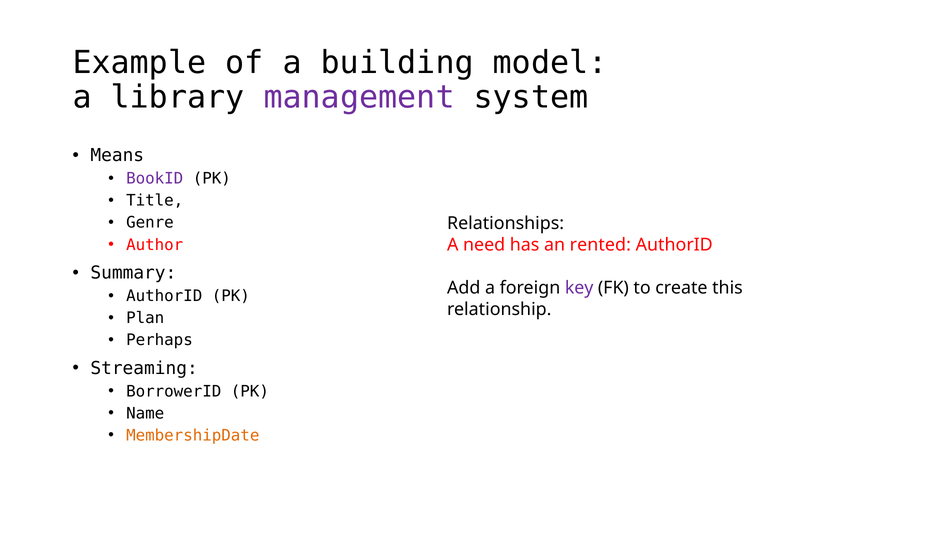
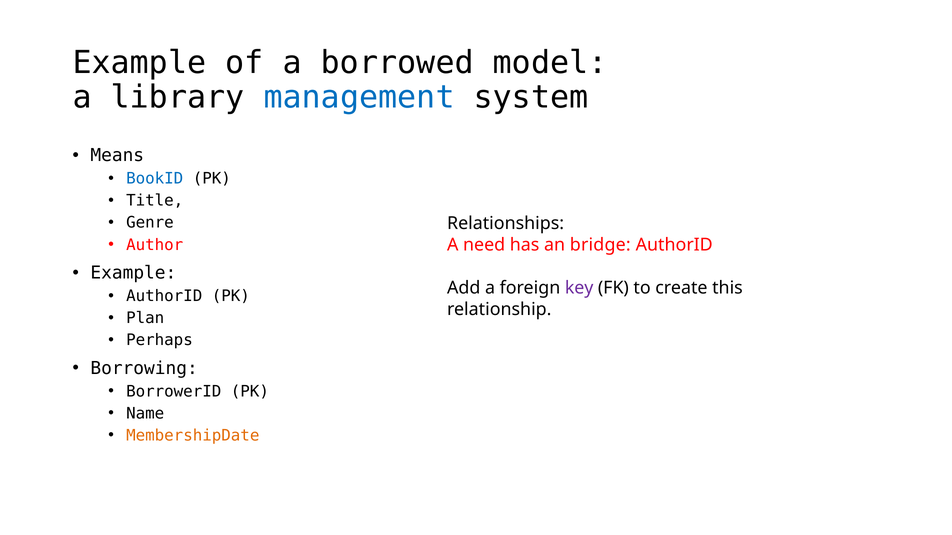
building: building -> borrowed
management colour: purple -> blue
BookID colour: purple -> blue
rented: rented -> bridge
Summary at (133, 273): Summary -> Example
Streaming: Streaming -> Borrowing
